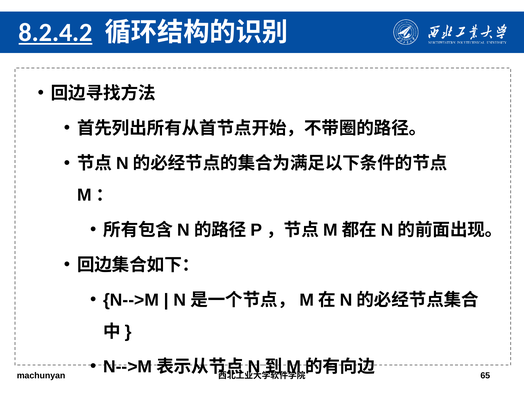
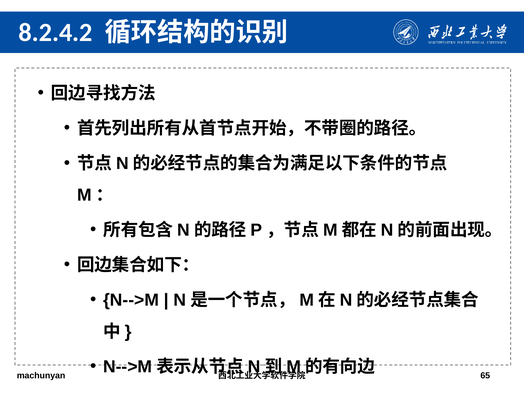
8.2.4.2 underline: present -> none
